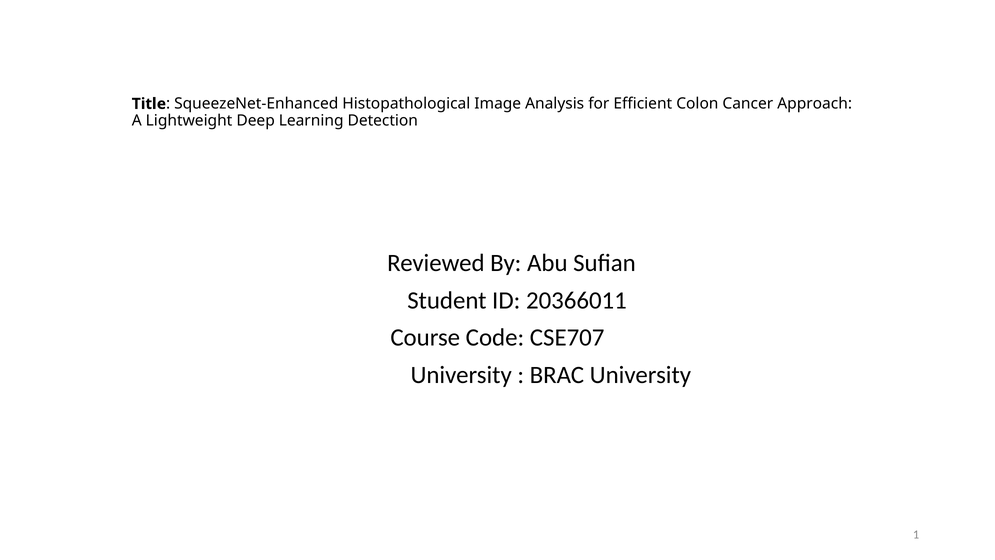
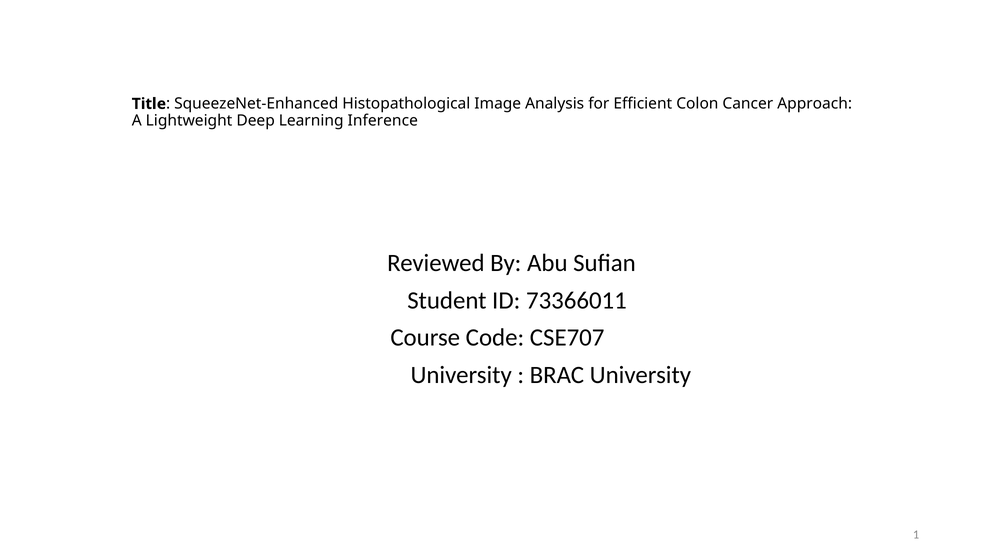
Detection: Detection -> Inference
20366011: 20366011 -> 73366011
